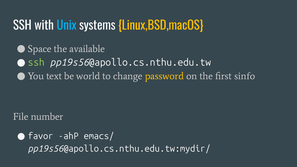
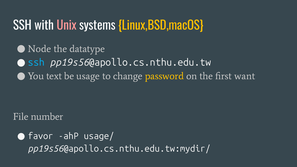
Unix colour: light blue -> pink
Space: Space -> Node
available: available -> datatype
ssh at (36, 62) colour: light green -> light blue
world: world -> usage
sinfo: sinfo -> want
emacs/: emacs/ -> usage/
